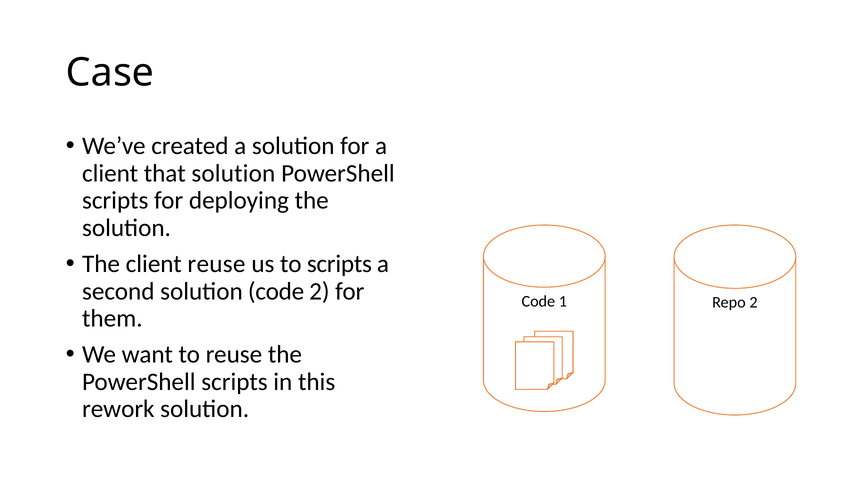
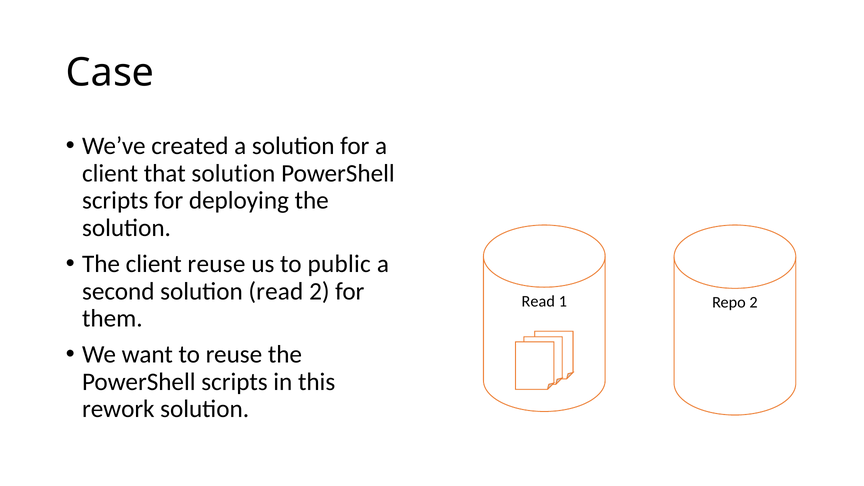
to scripts: scripts -> public
second solution code: code -> read
Code at (538, 301): Code -> Read
